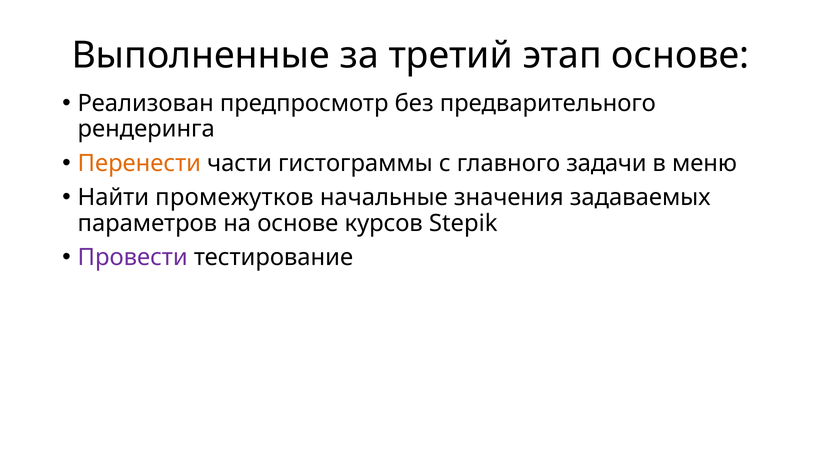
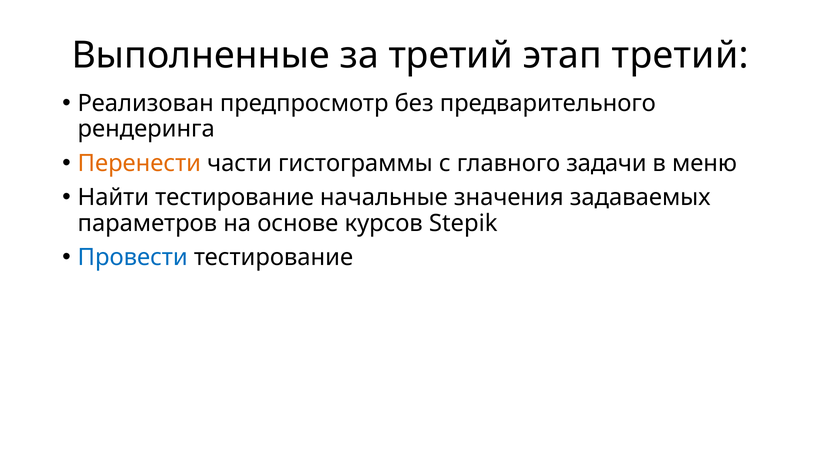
этап основе: основе -> третий
Найти промежутков: промежутков -> тестирование
Провести colour: purple -> blue
